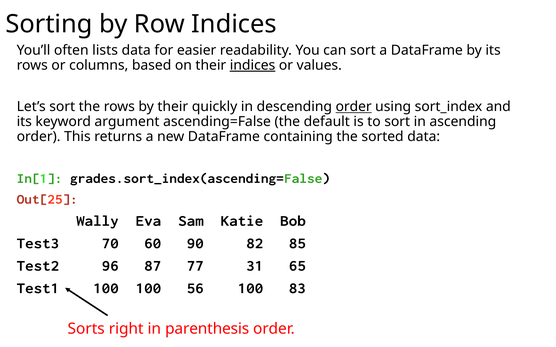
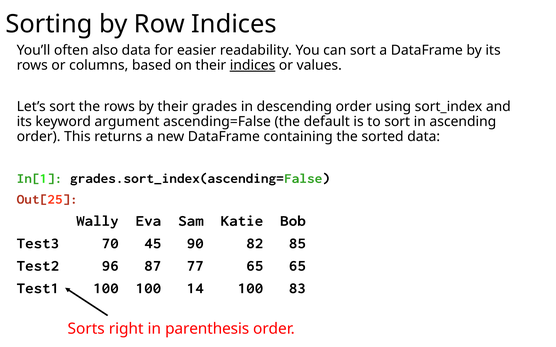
lists: lists -> also
quickly: quickly -> grades
order at (354, 107) underline: present -> none
60: 60 -> 45
77 31: 31 -> 65
56: 56 -> 14
